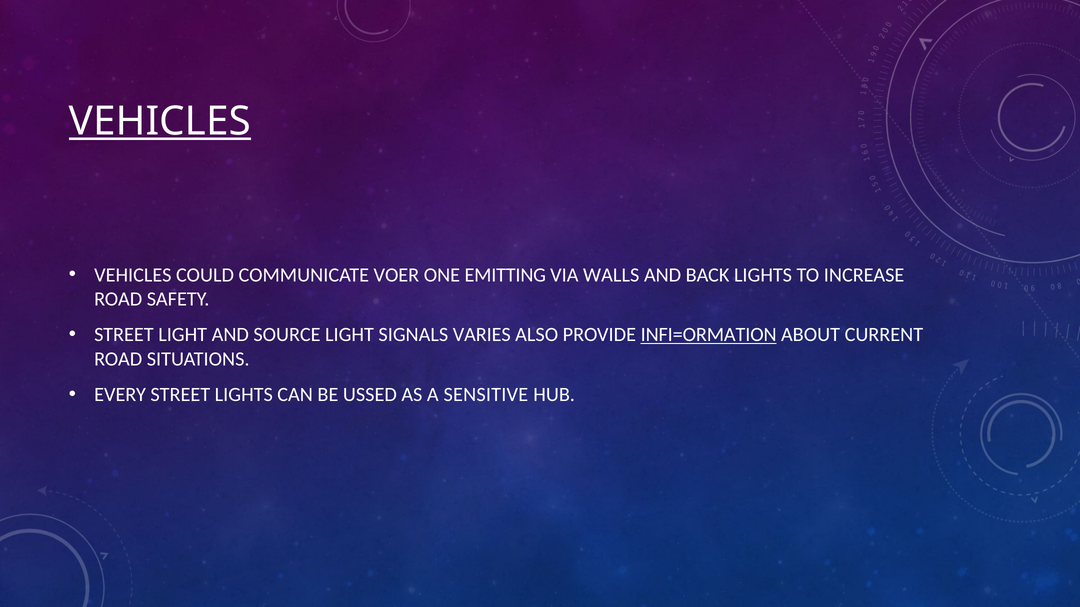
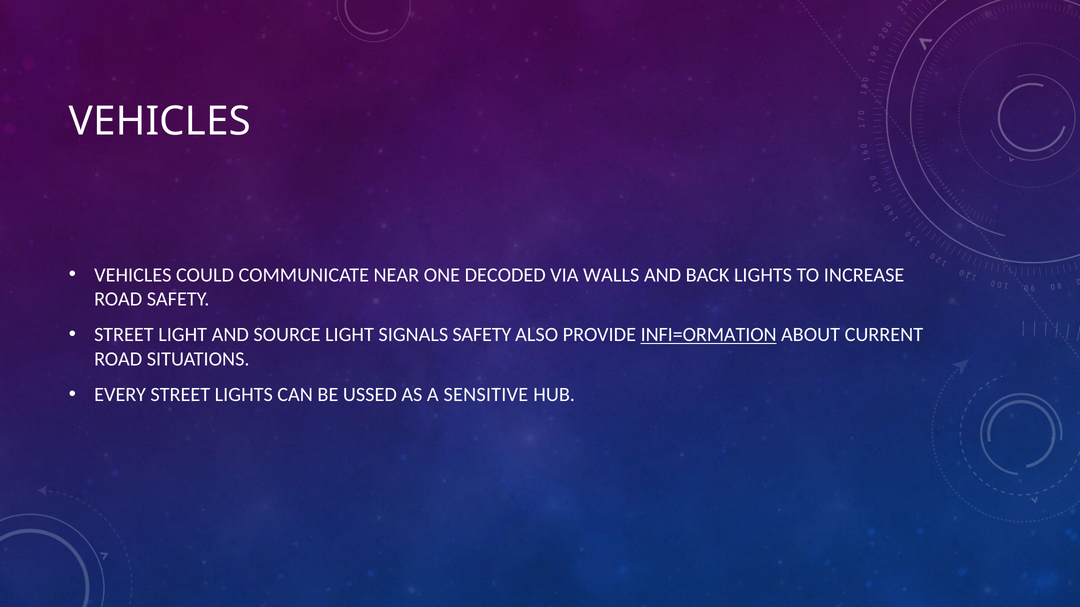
VEHICLES at (160, 121) underline: present -> none
VOER: VOER -> NEAR
EMITTING: EMITTING -> DECODED
SIGNALS VARIES: VARIES -> SAFETY
